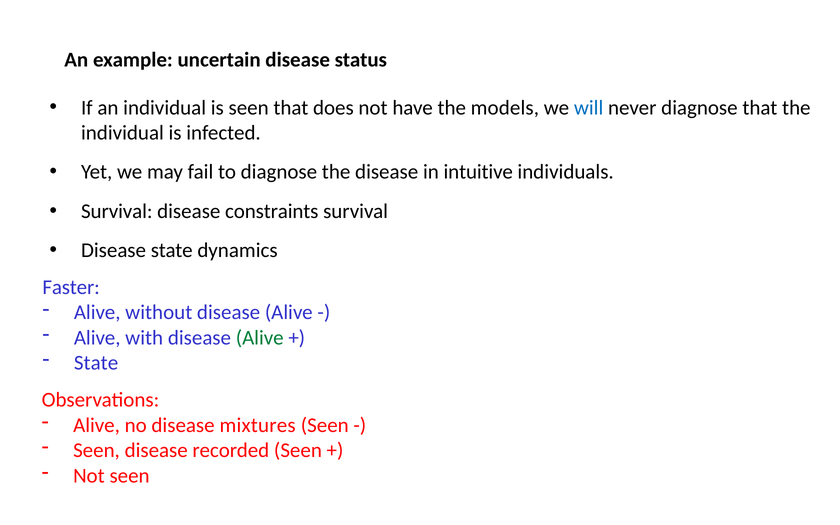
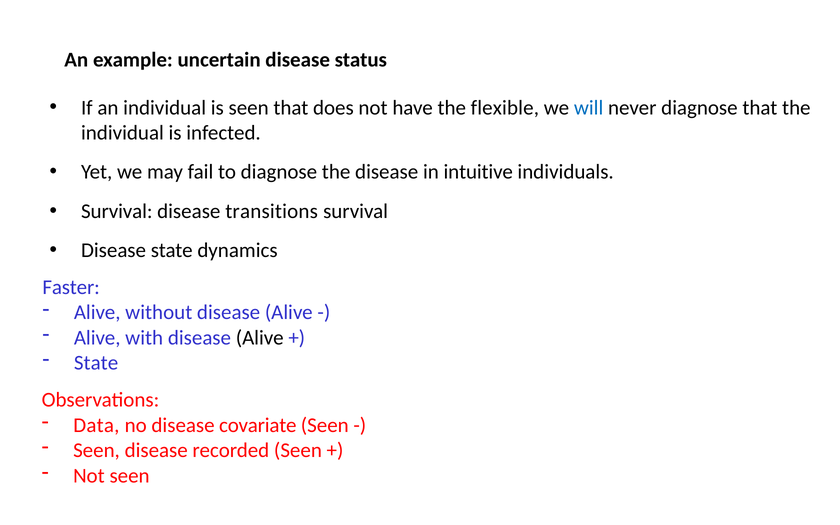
models: models -> flexible
constraints: constraints -> transitions
Alive at (260, 338) colour: green -> black
Alive at (97, 425): Alive -> Data
mixtures: mixtures -> covariate
